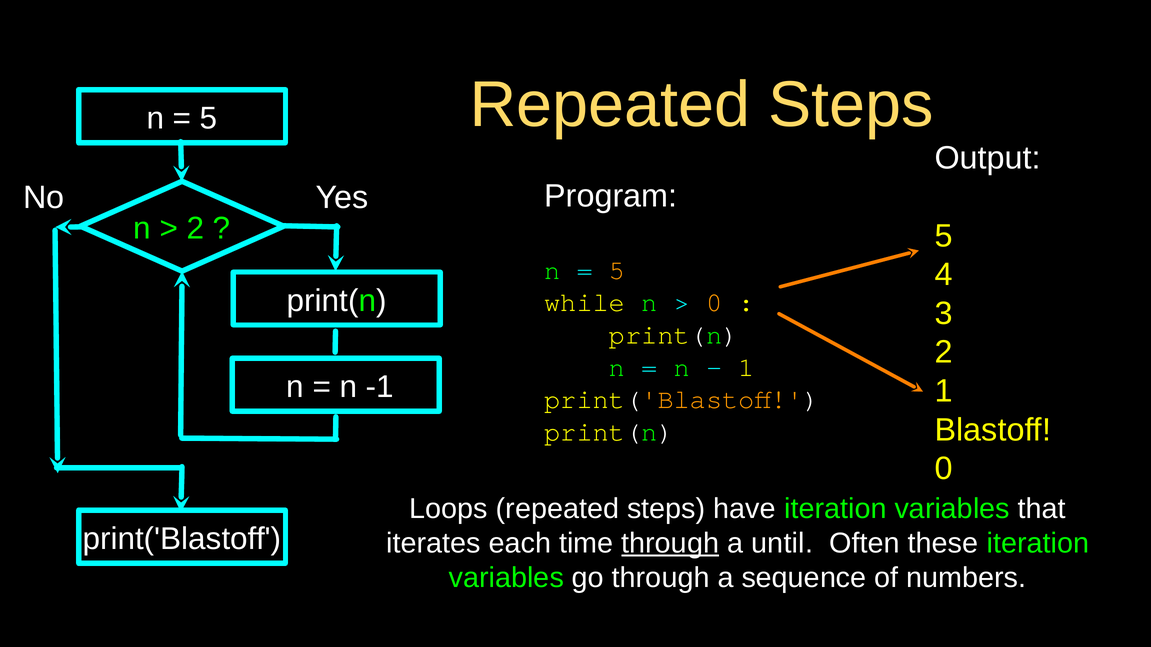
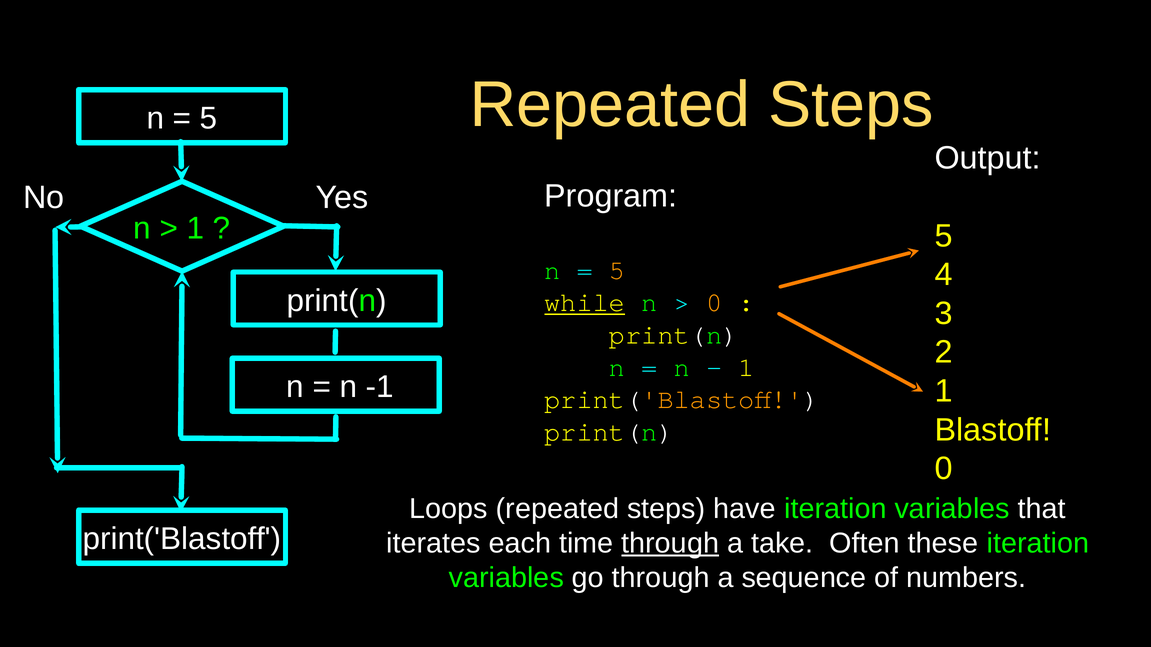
2 at (196, 229): 2 -> 1
while underline: none -> present
until: until -> take
